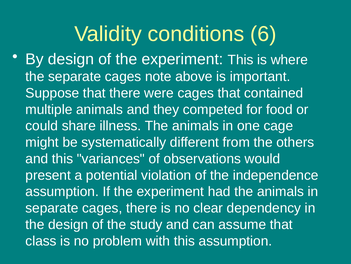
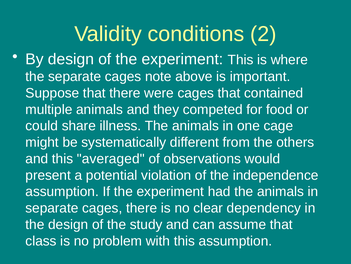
6: 6 -> 2
variances: variances -> averaged
